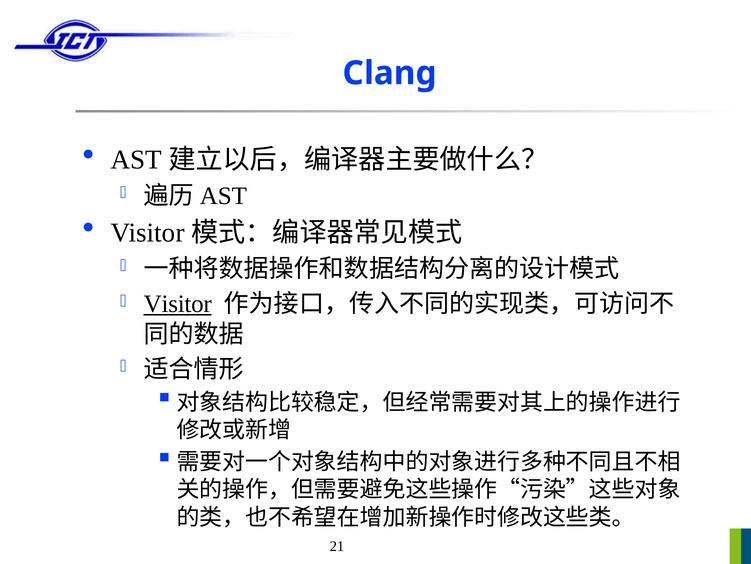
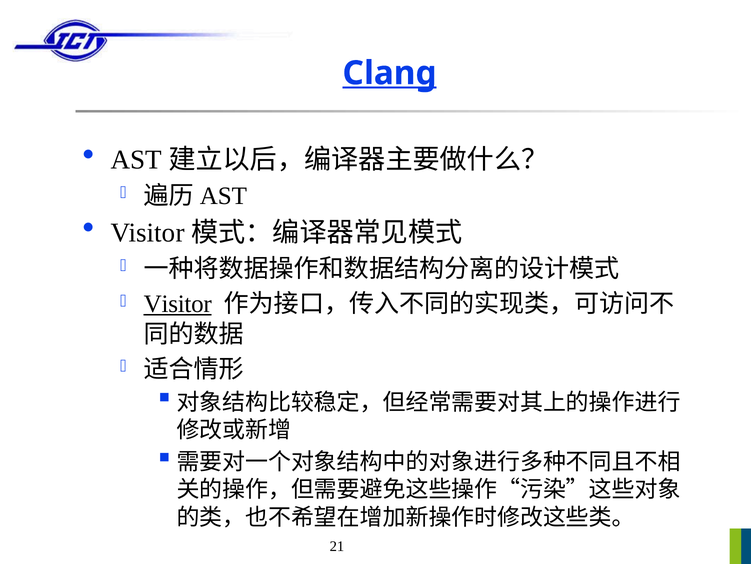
Clang underline: none -> present
